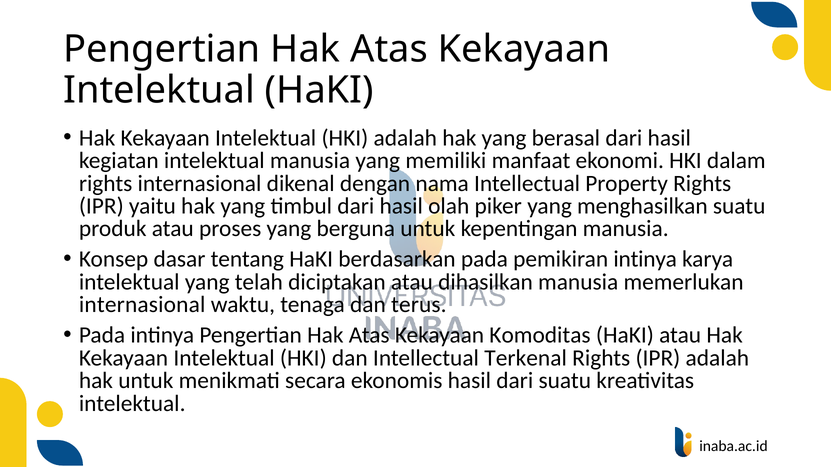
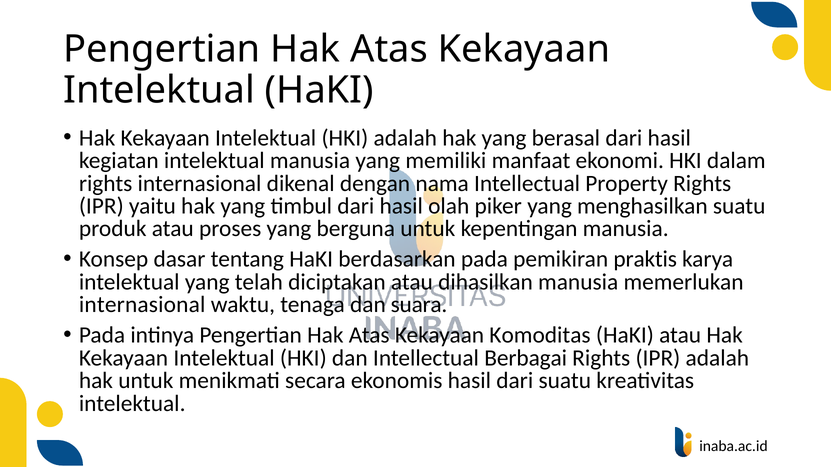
pemikiran intinya: intinya -> praktis
terus: terus -> suara
Terkenal: Terkenal -> Berbagai
